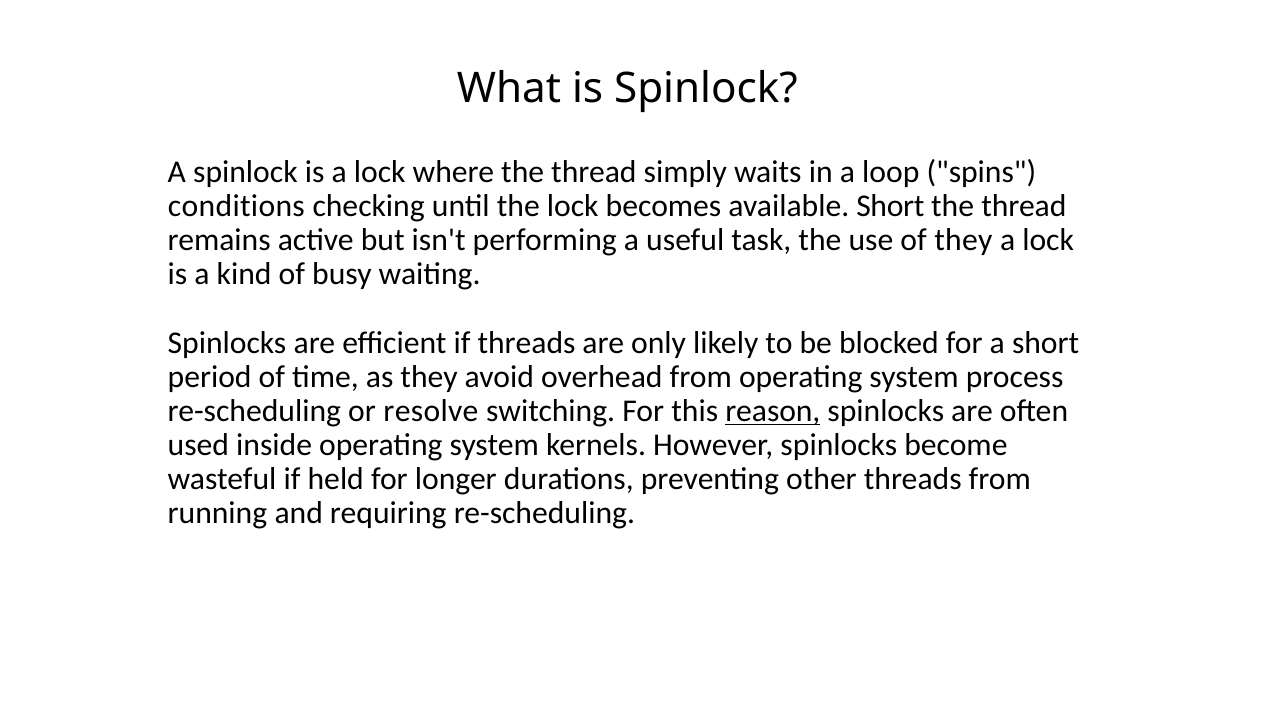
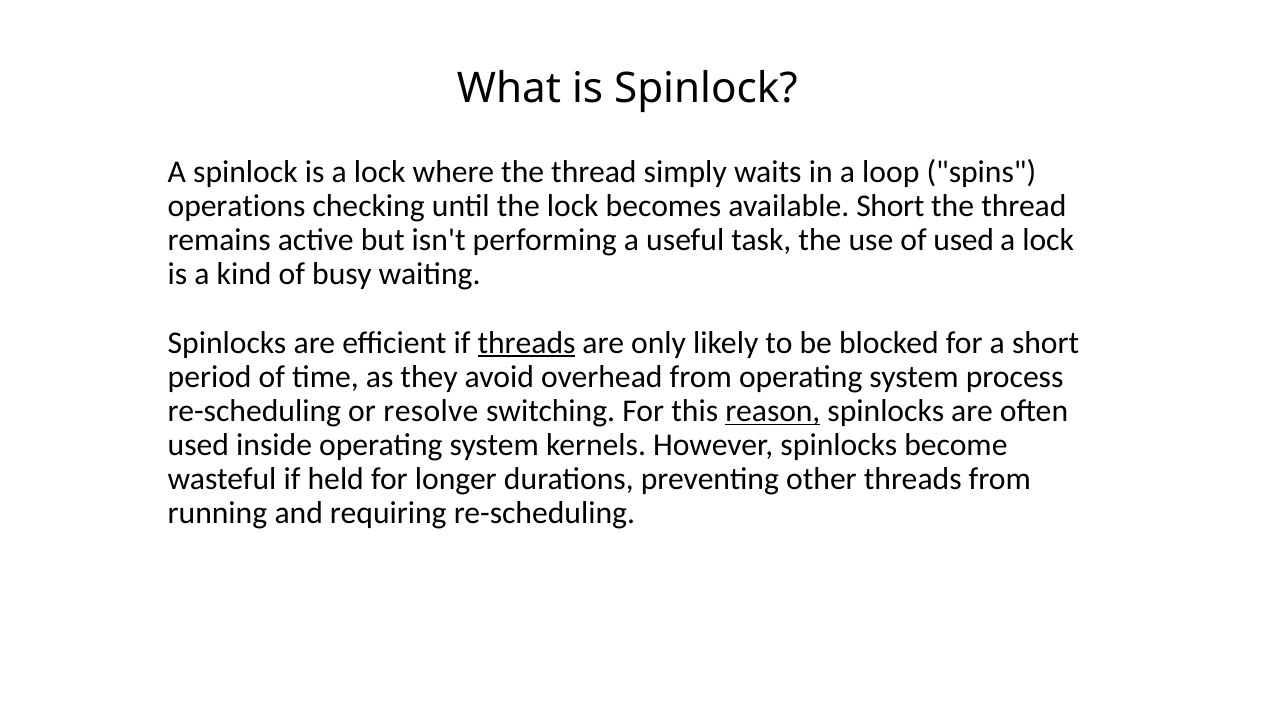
conditions: conditions -> operations
of they: they -> used
threads at (527, 343) underline: none -> present
